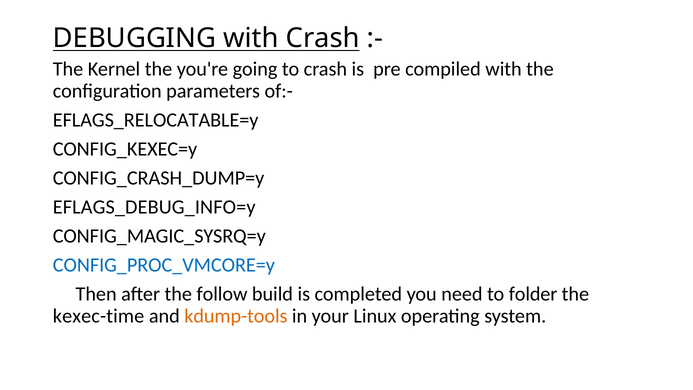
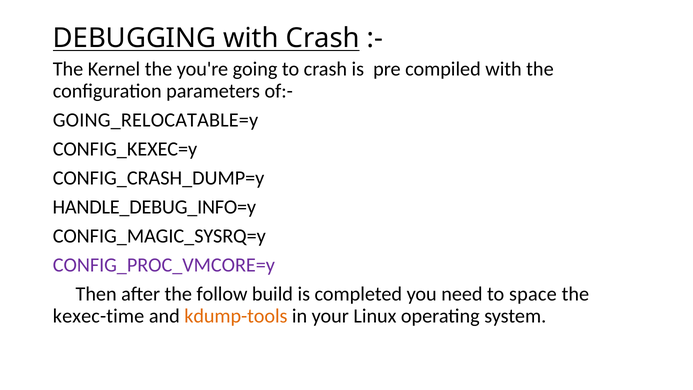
EFLAGS_RELOCATABLE=y: EFLAGS_RELOCATABLE=y -> GOING_RELOCATABLE=y
EFLAGS_DEBUG_INFO=y: EFLAGS_DEBUG_INFO=y -> HANDLE_DEBUG_INFO=y
CONFIG_PROC_VMCORE=y colour: blue -> purple
folder: folder -> space
